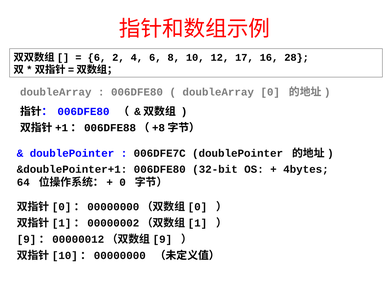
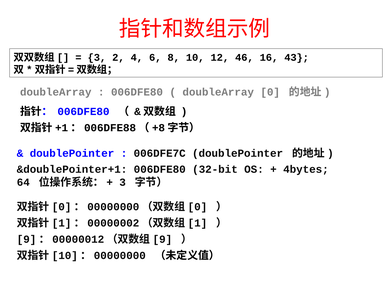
6 at (97, 57): 6 -> 3
17: 17 -> 46
28: 28 -> 43
0 at (123, 182): 0 -> 3
